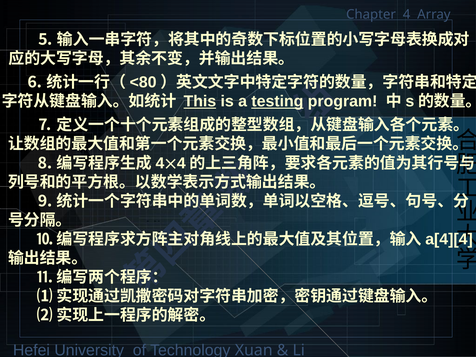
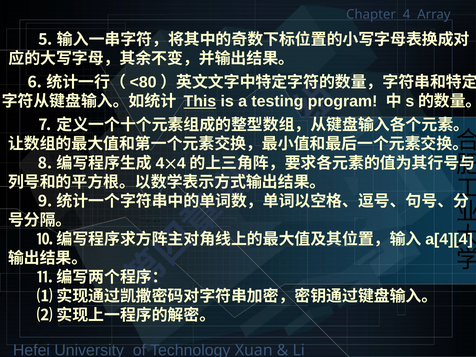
testing underline: present -> none
